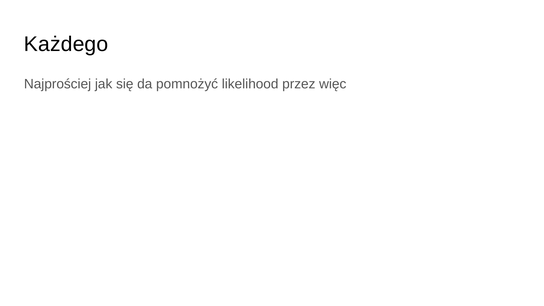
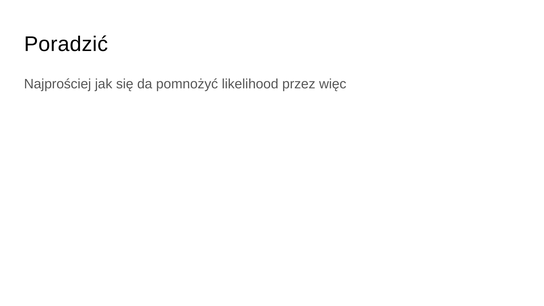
Każdego: Każdego -> Poradzić
